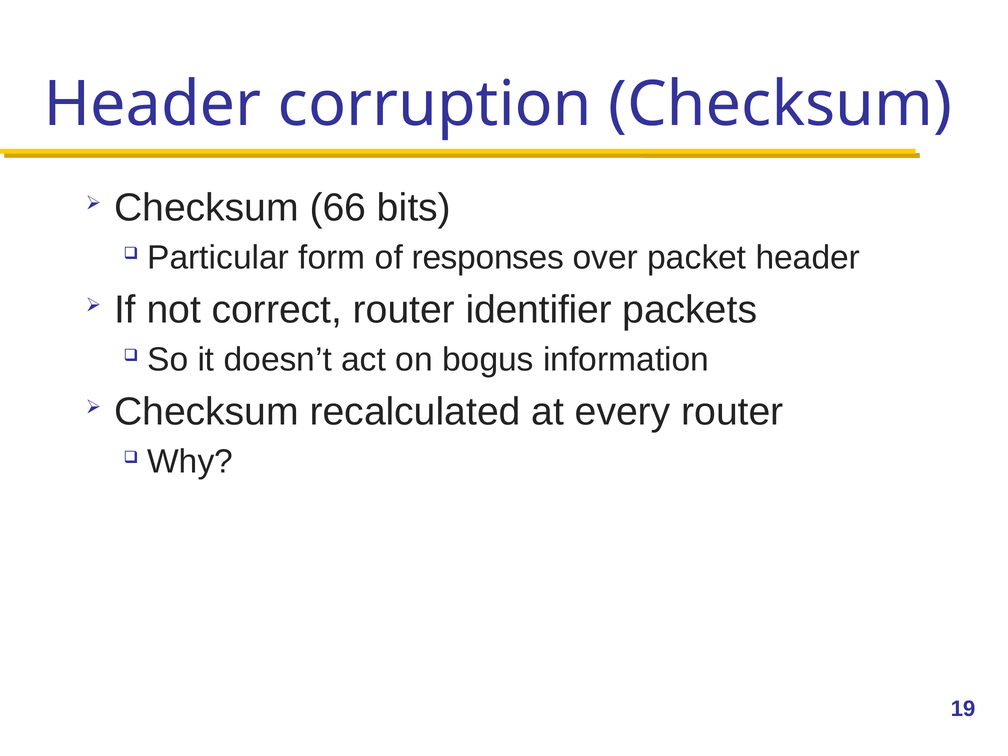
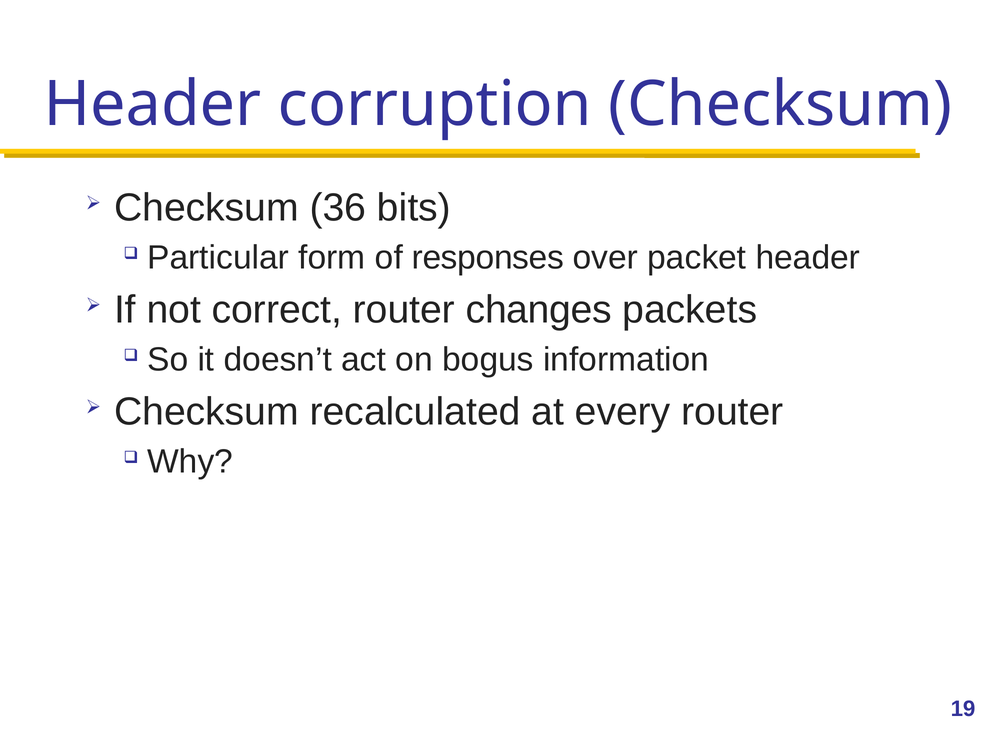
66: 66 -> 36
identifier: identifier -> changes
